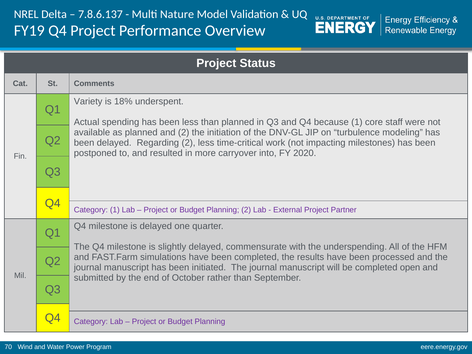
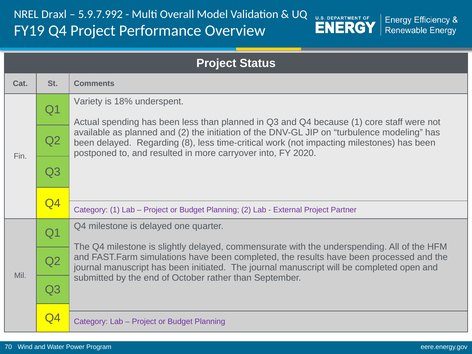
Delta: Delta -> Draxl
7.8.6.137: 7.8.6.137 -> 5.9.7.992
Nature: Nature -> Overall
Regarding 2: 2 -> 8
